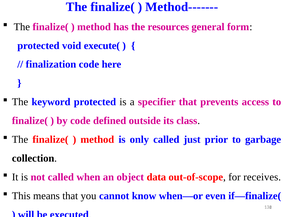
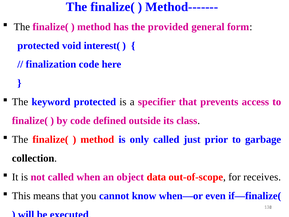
resources: resources -> provided
execute(: execute( -> interest(
